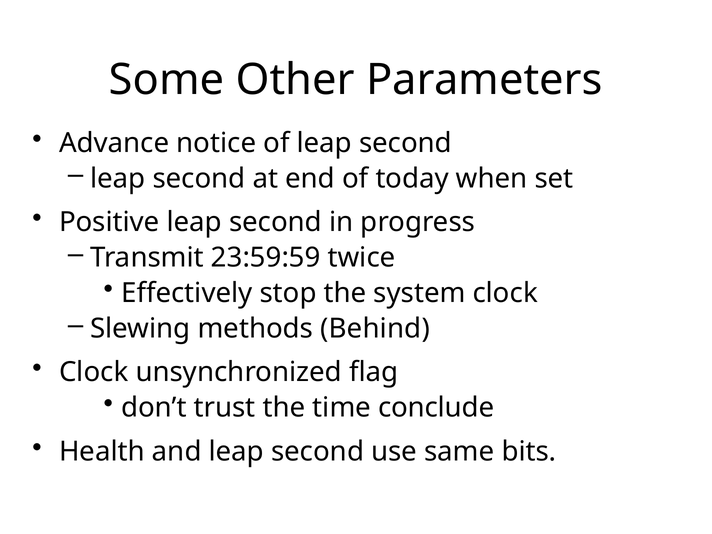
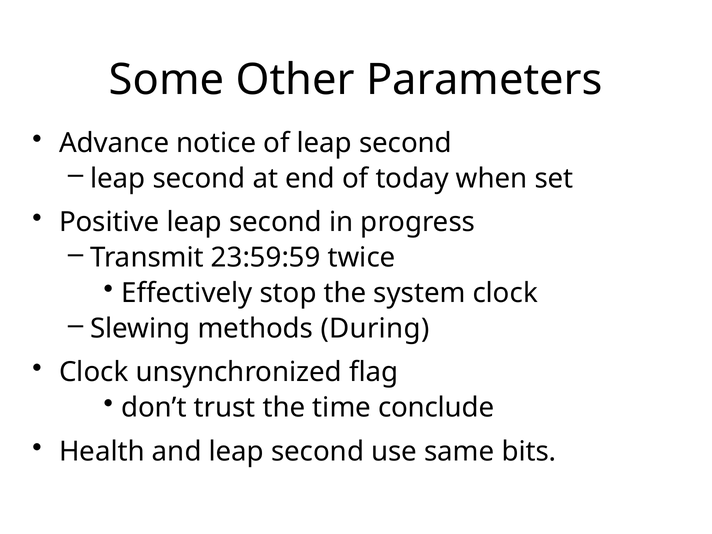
Behind: Behind -> During
